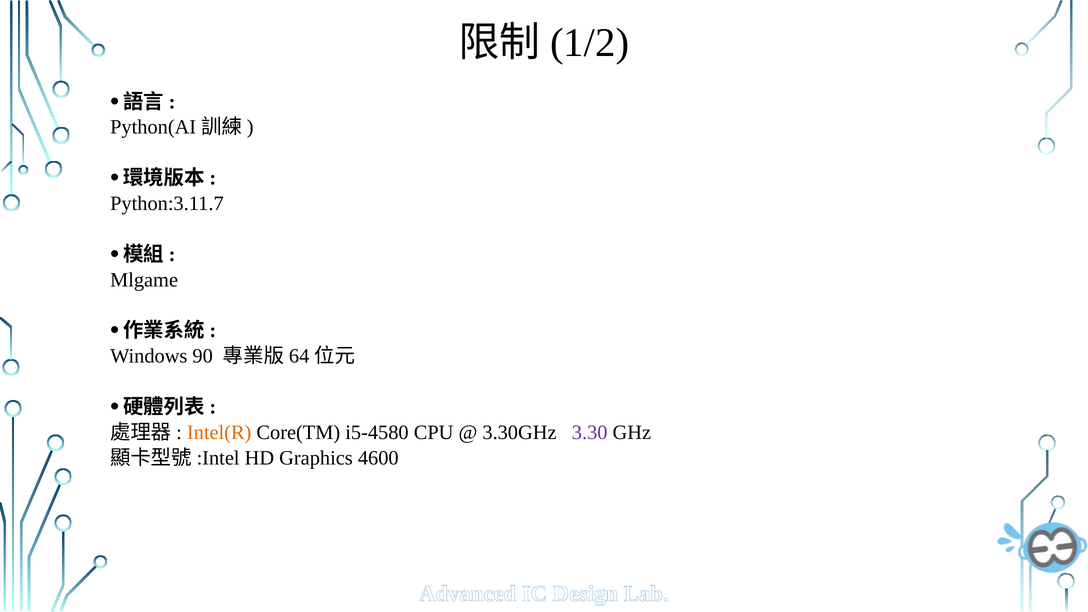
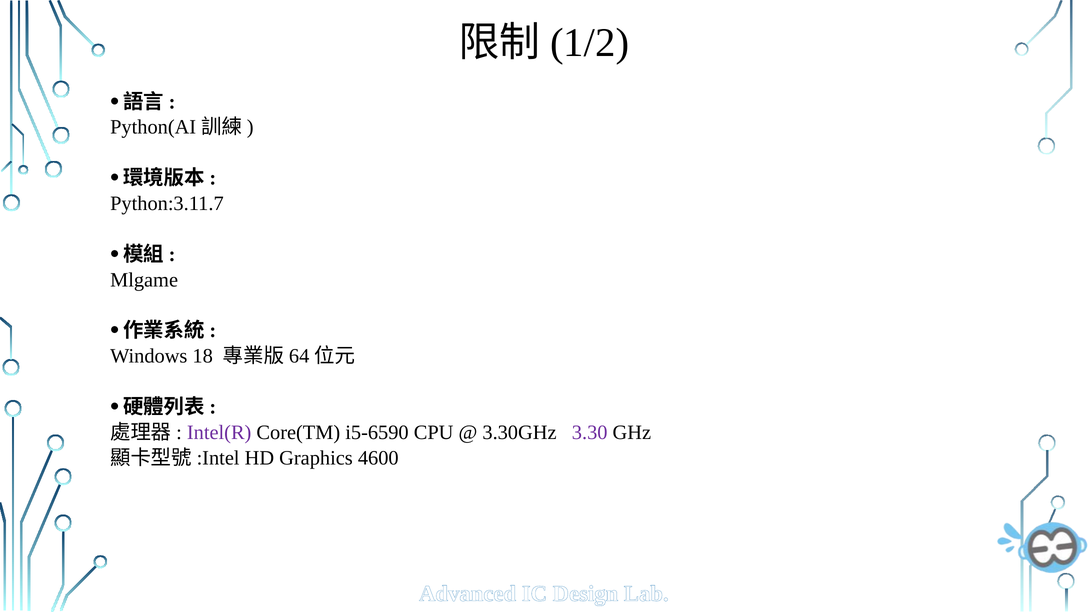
90: 90 -> 18
Intel(R colour: orange -> purple
i5-4580: i5-4580 -> i5-6590
